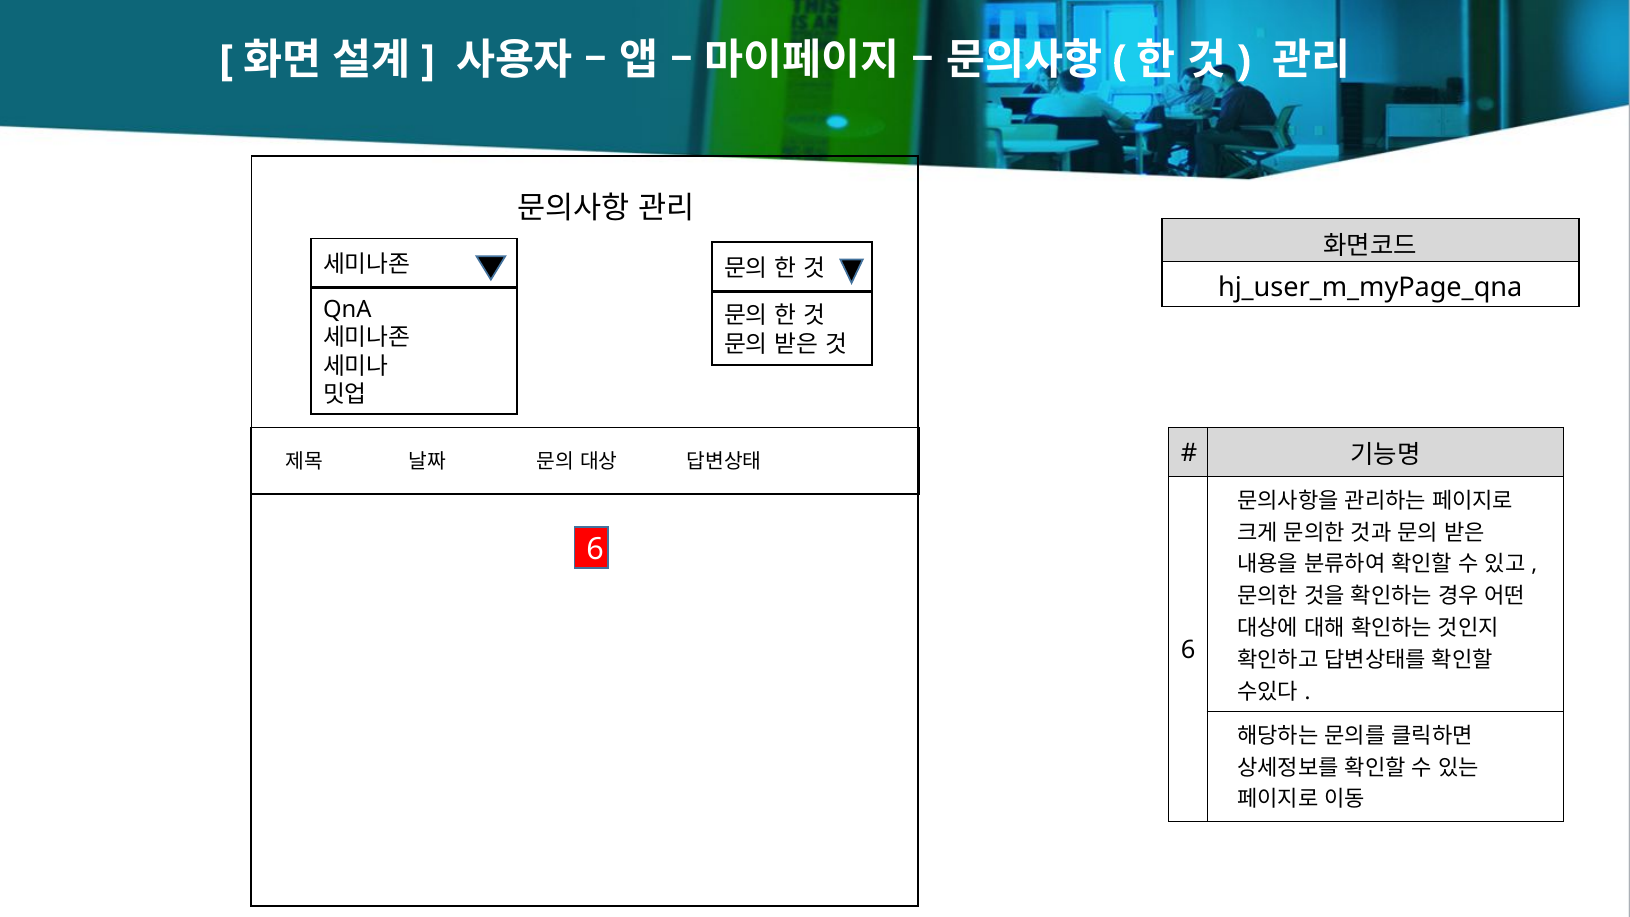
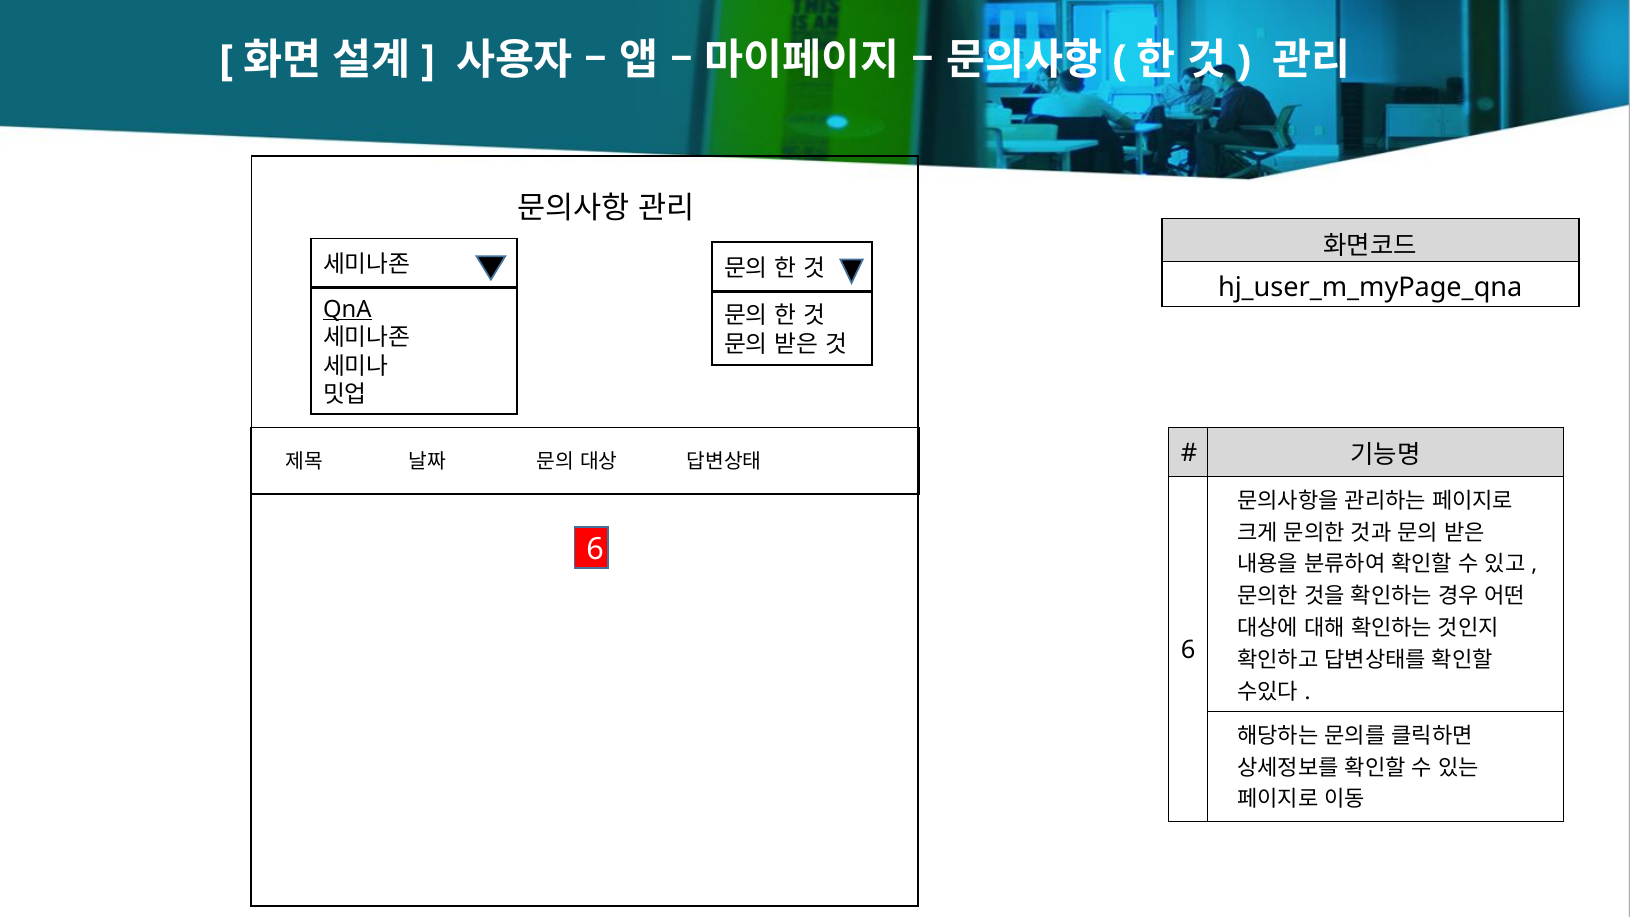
QnA underline: none -> present
